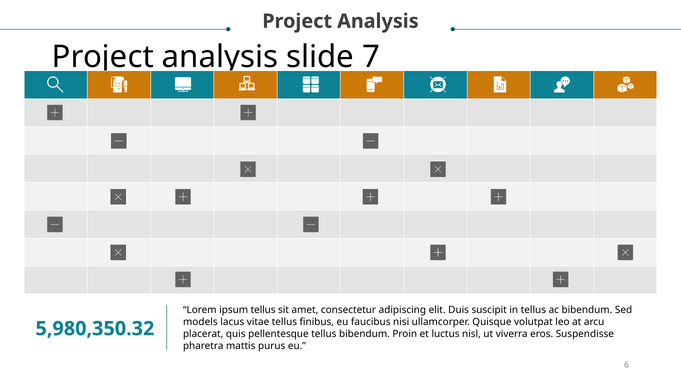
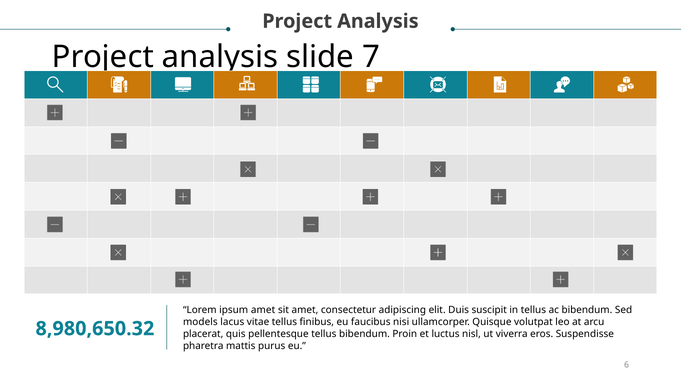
ipsum tellus: tellus -> amet
5,980,350.32: 5,980,350.32 -> 8,980,650.32
